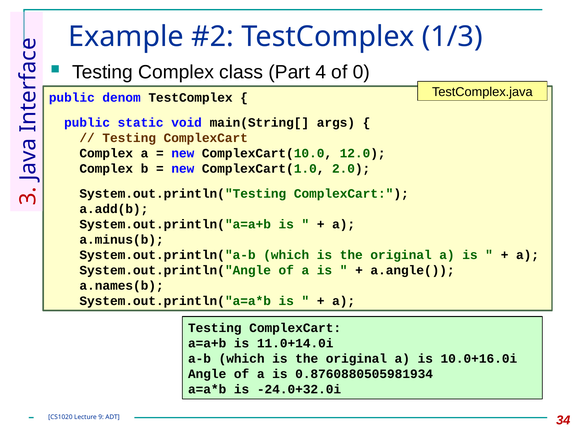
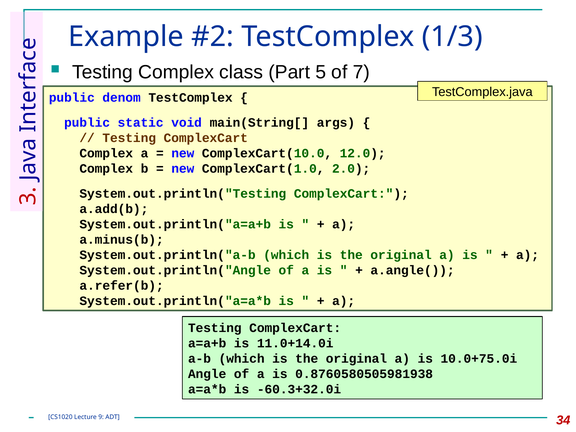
4: 4 -> 5
0: 0 -> 7
a.names(b: a.names(b -> a.refer(b
10.0+16.0i: 10.0+16.0i -> 10.0+75.0i
0.8760880505981934: 0.8760880505981934 -> 0.8760580505981938
-24.0+32.0i: -24.0+32.0i -> -60.3+32.0i
